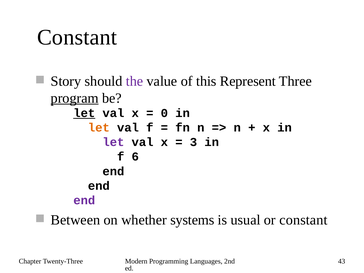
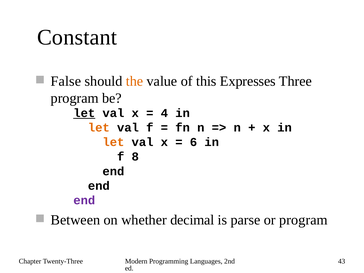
Story: Story -> False
the colour: purple -> orange
Represent: Represent -> Expresses
program at (75, 98) underline: present -> none
0: 0 -> 4
let at (113, 142) colour: purple -> orange
3: 3 -> 6
6: 6 -> 8
systems: systems -> decimal
usual: usual -> parse
or constant: constant -> program
